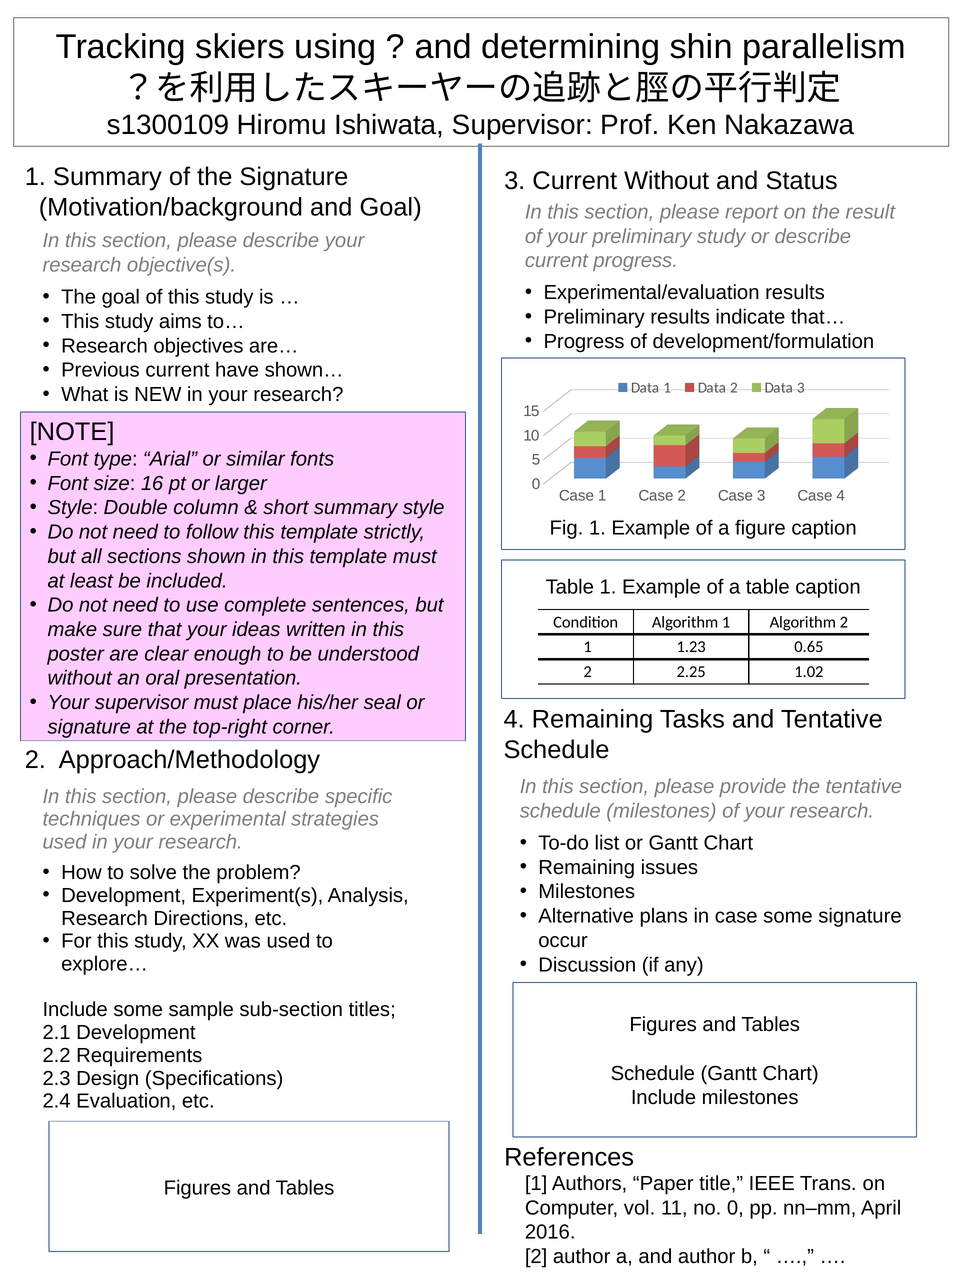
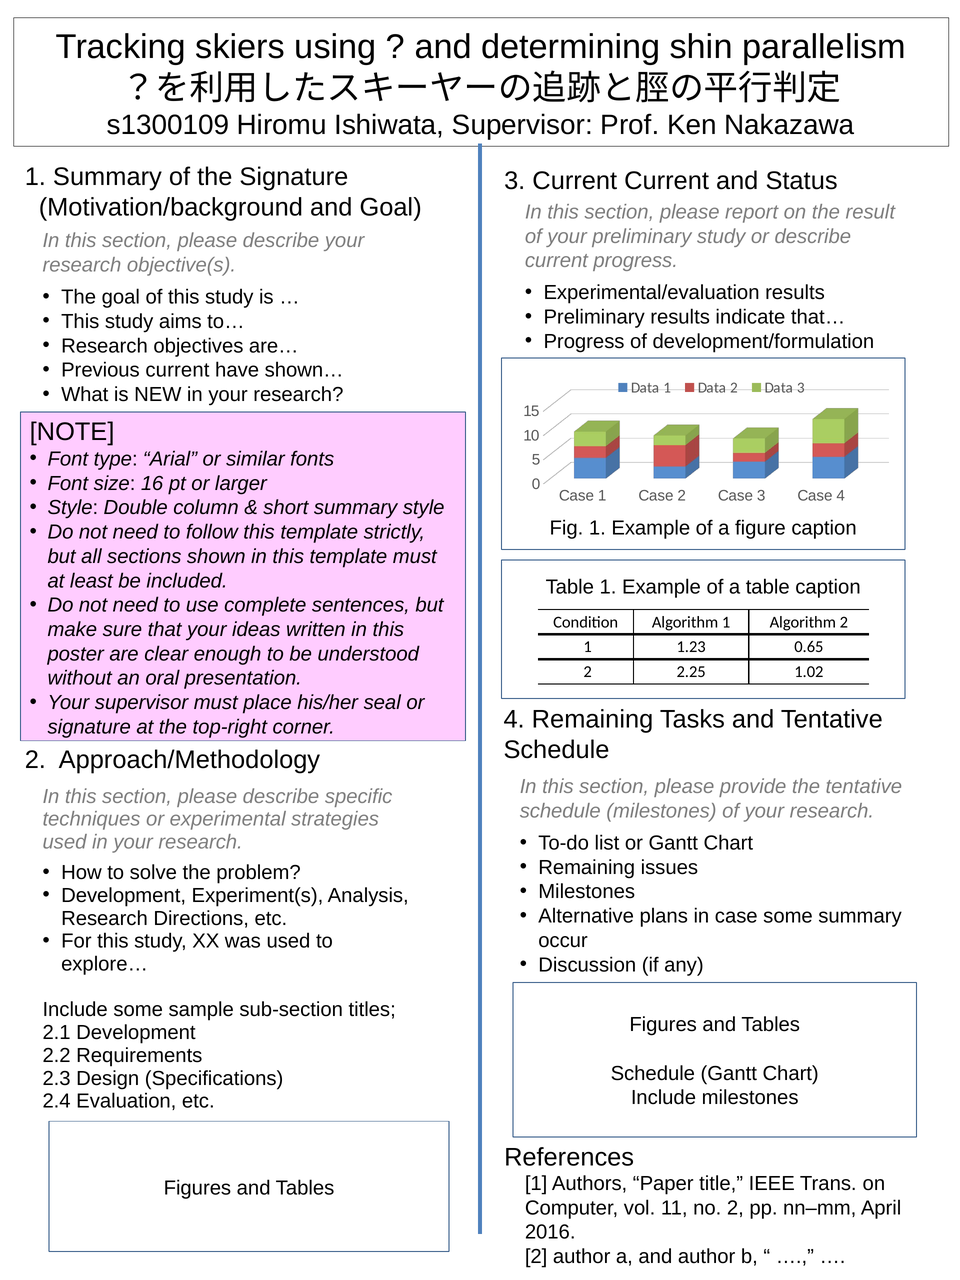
Current Without: Without -> Current
some signature: signature -> summary
no 0: 0 -> 2
